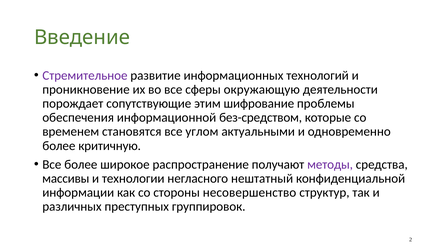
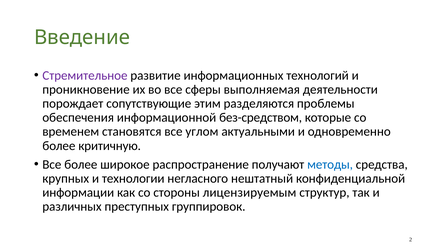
окружающую: окружающую -> выполняемая
шифрование: шифрование -> разделяются
методы colour: purple -> blue
массивы: массивы -> крупных
несовершенство: несовершенство -> лицензируемым
